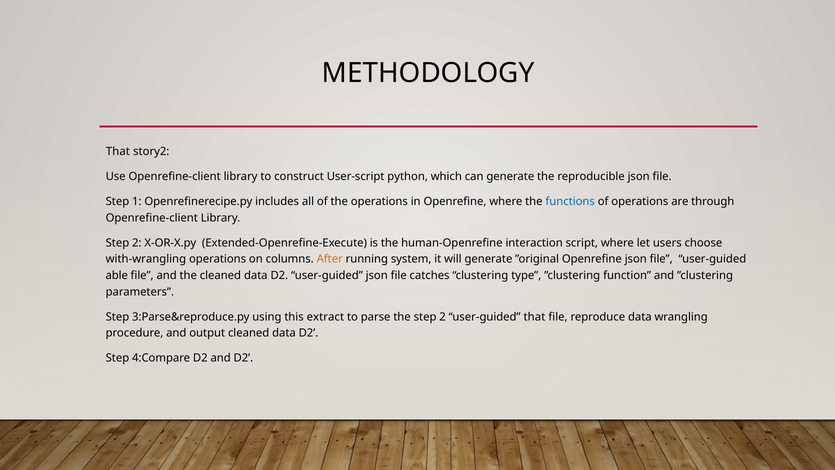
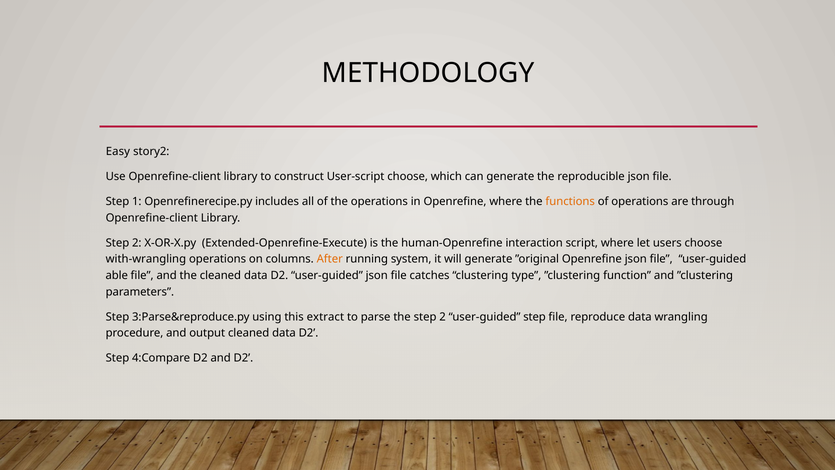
That at (118, 151): That -> Easy
User-script python: python -> choose
functions colour: blue -> orange
user-guided that: that -> step
